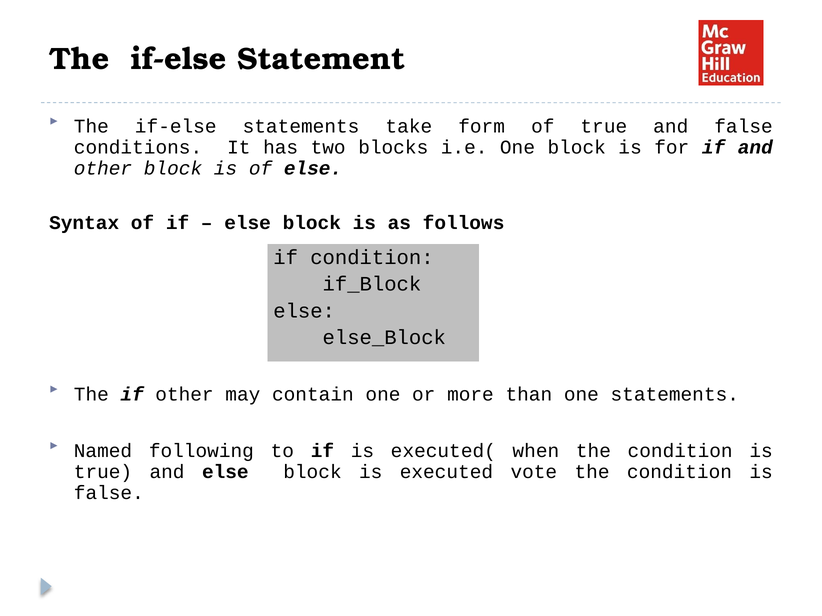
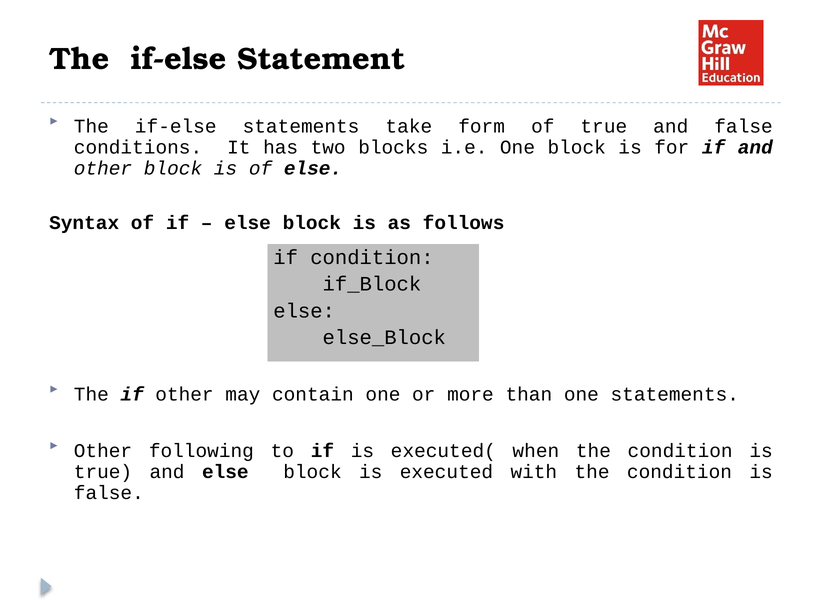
Named at (103, 451): Named -> Other
vote: vote -> with
